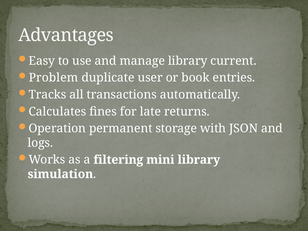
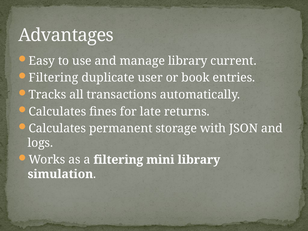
Problem at (53, 78): Problem -> Filtering
Operation at (57, 129): Operation -> Calculates
